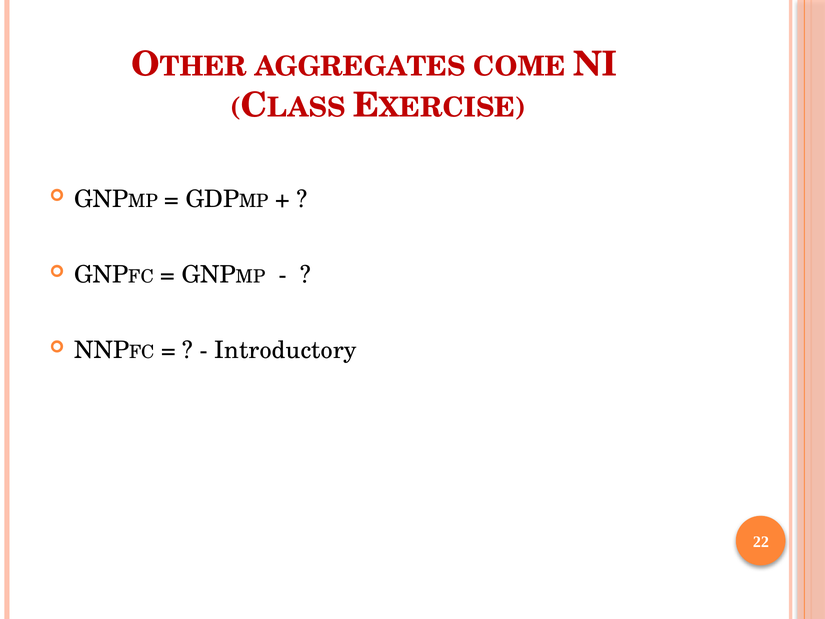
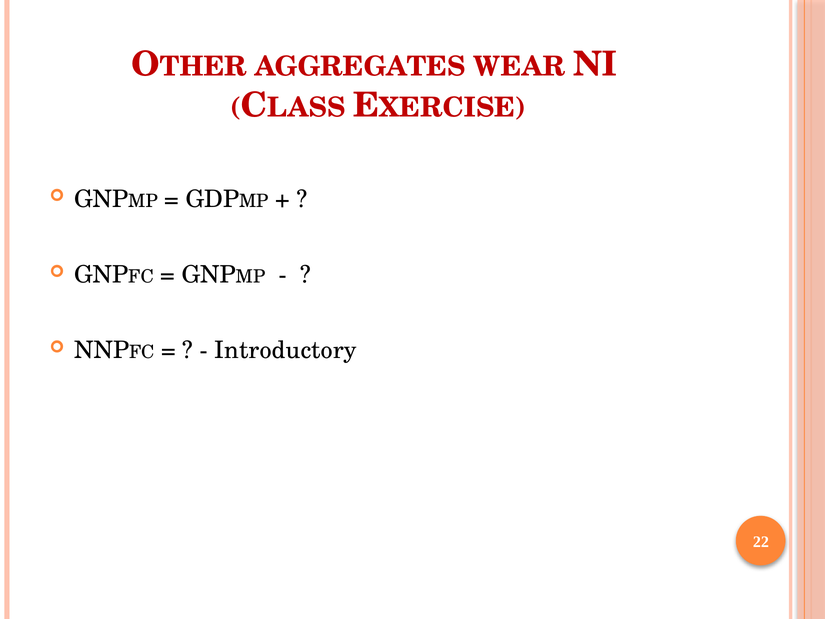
COME: COME -> WEAR
